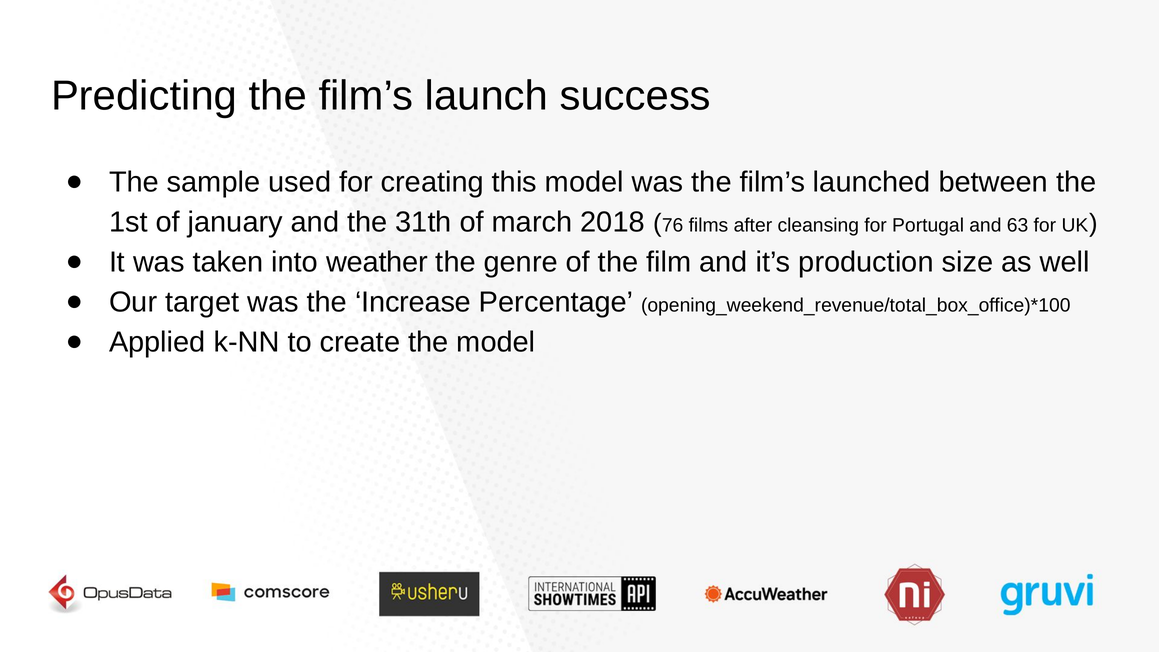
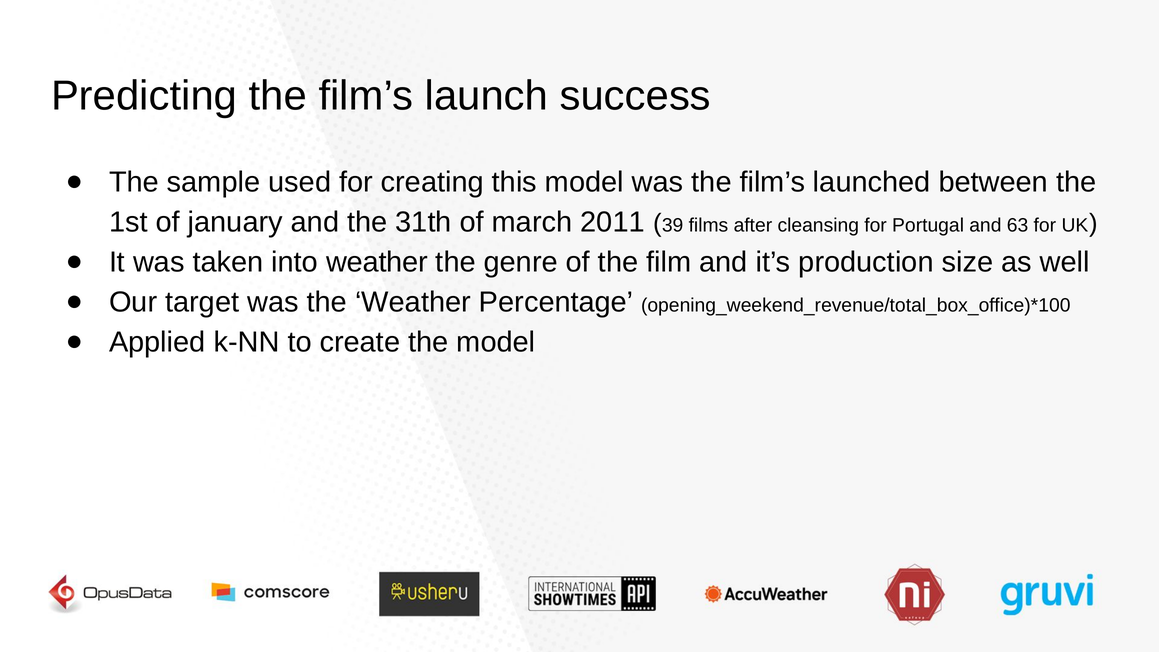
2018: 2018 -> 2011
76: 76 -> 39
the Increase: Increase -> Weather
